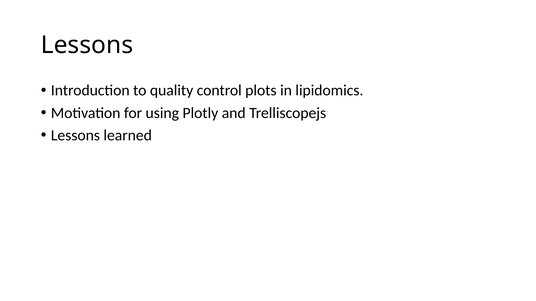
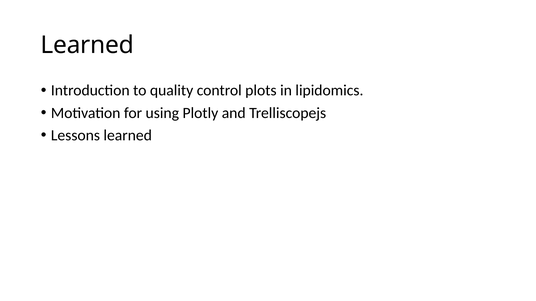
Lessons at (87, 45): Lessons -> Learned
